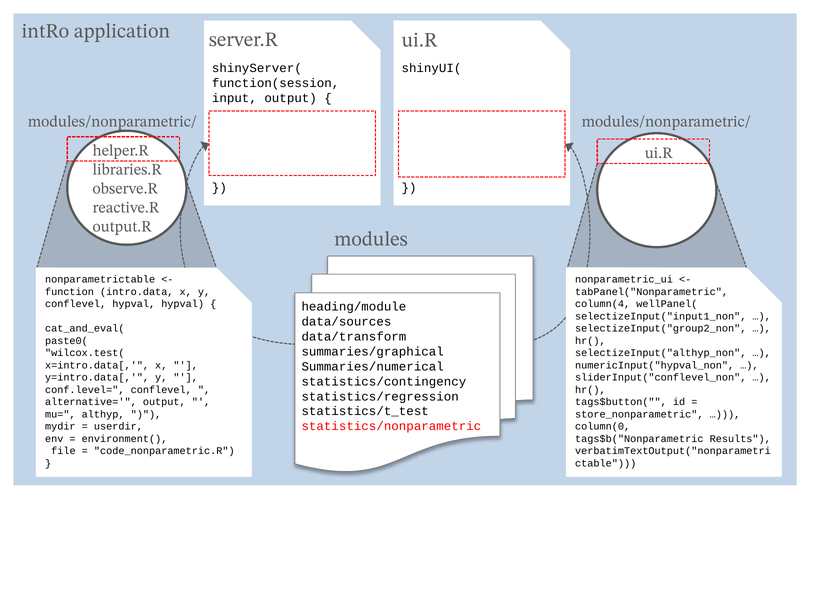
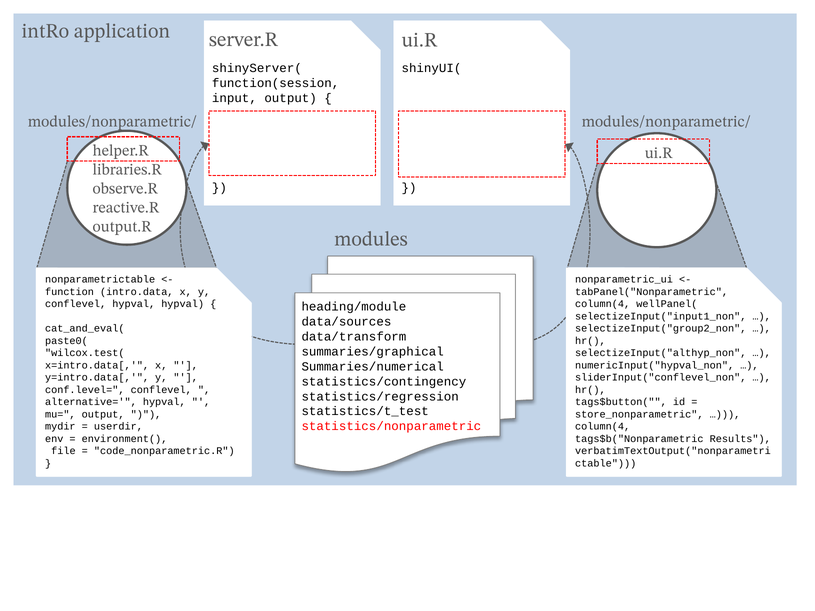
alternative= output: output -> hypval
mu= althyp: althyp -> output
column(0 at (603, 427): column(0 -> column(4
